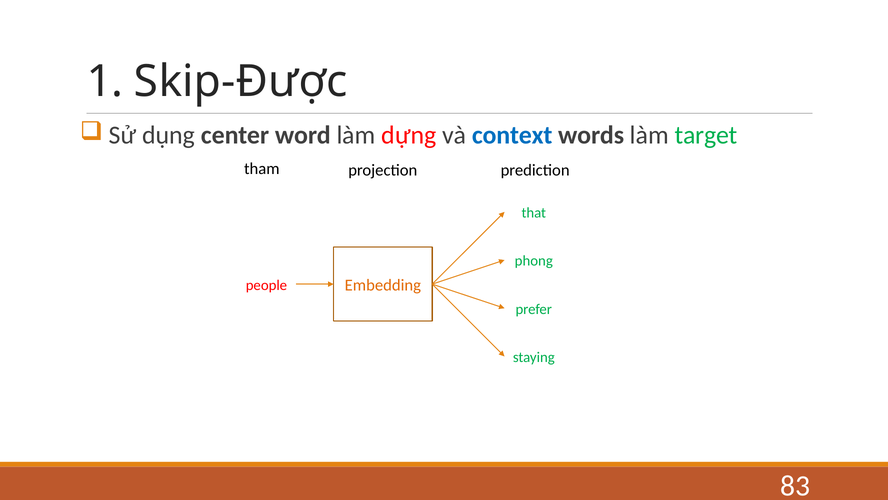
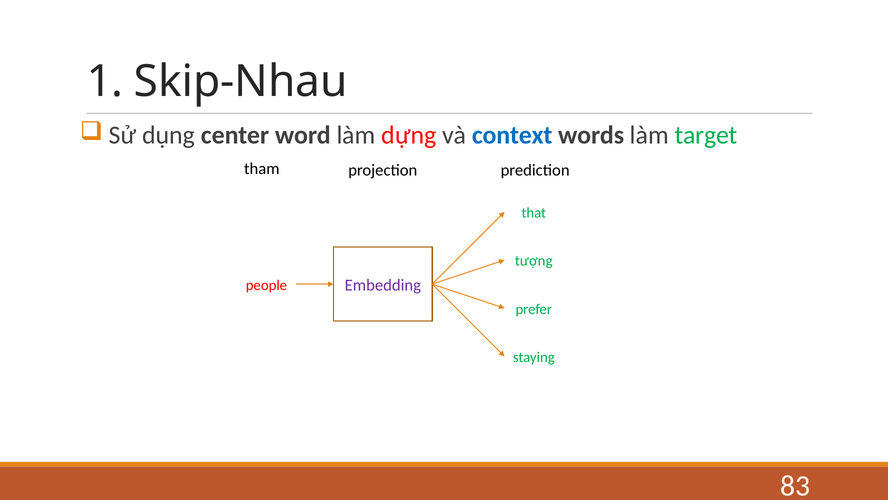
Skip-Được: Skip-Được -> Skip-Nhau
phong: phong -> tượng
Embedding colour: orange -> purple
